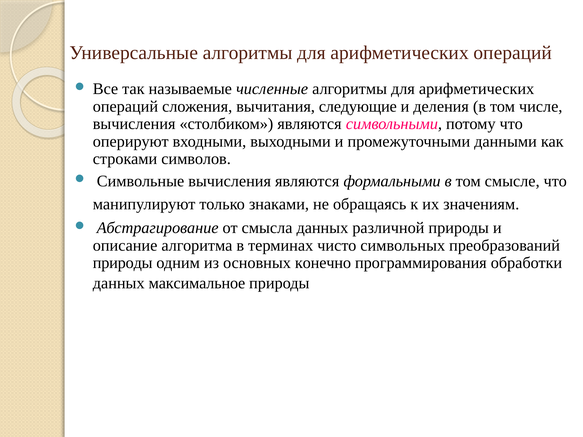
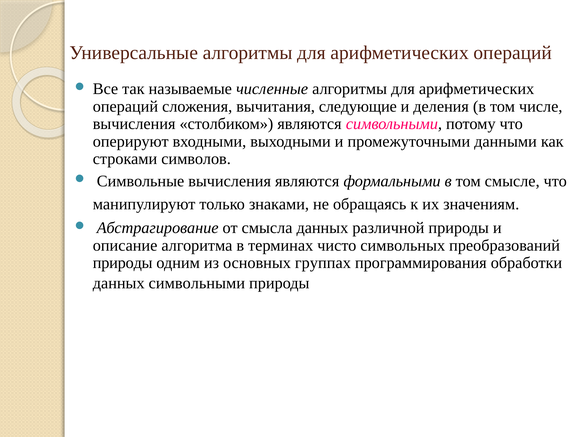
конечно: конечно -> группах
данных максимальное: максимальное -> символьными
